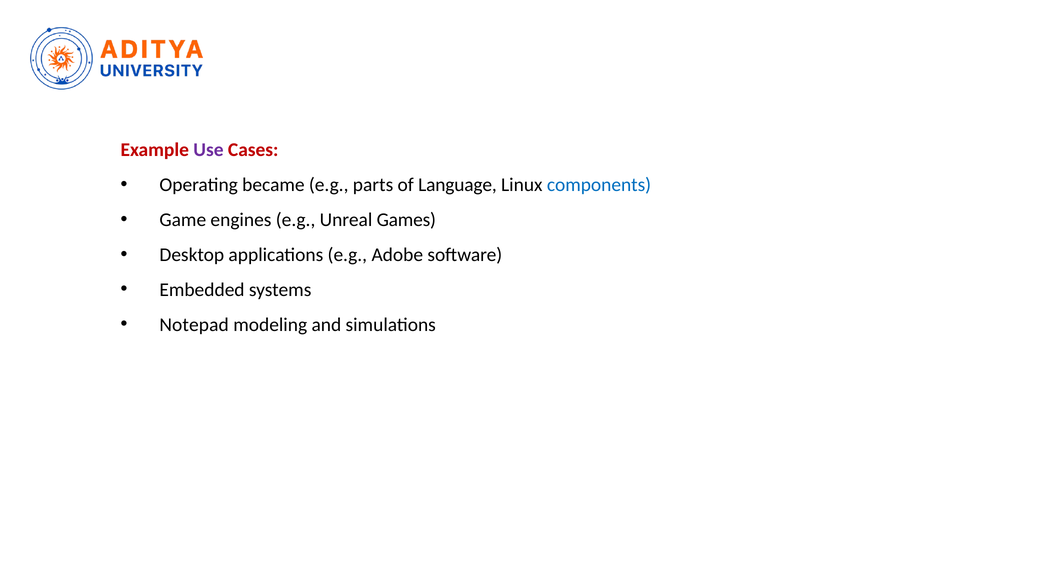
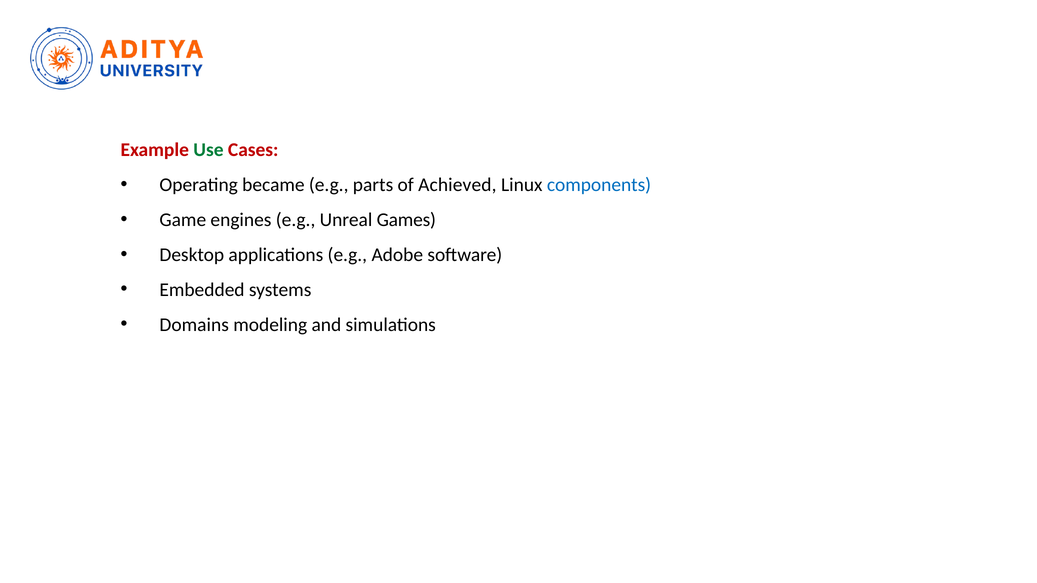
Use colour: purple -> green
Language: Language -> Achieved
Notepad: Notepad -> Domains
